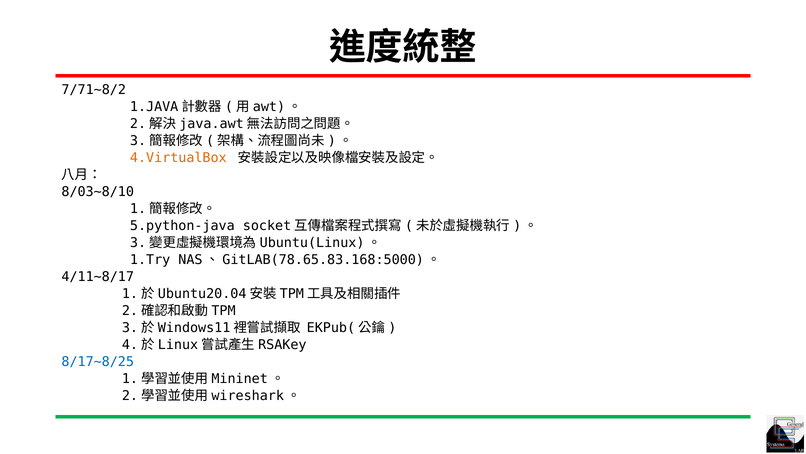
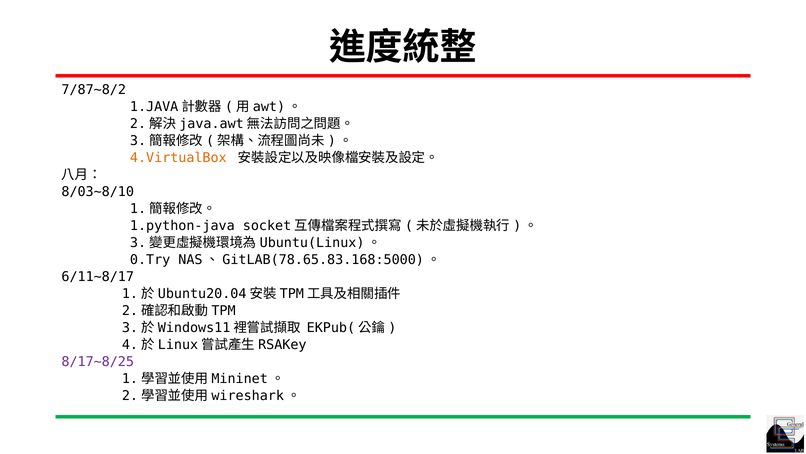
7/71~8/2: 7/71~8/2 -> 7/87~8/2
5.python-java: 5.python-java -> 1.python-java
1.Try: 1.Try -> 0.Try
4/11~8/17: 4/11~8/17 -> 6/11~8/17
8/17~8/25 colour: blue -> purple
